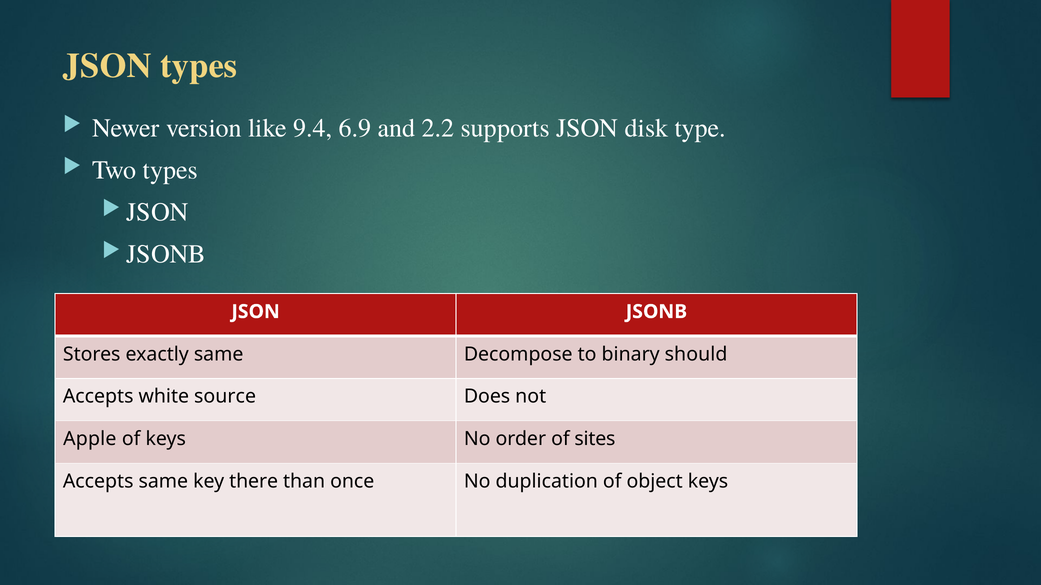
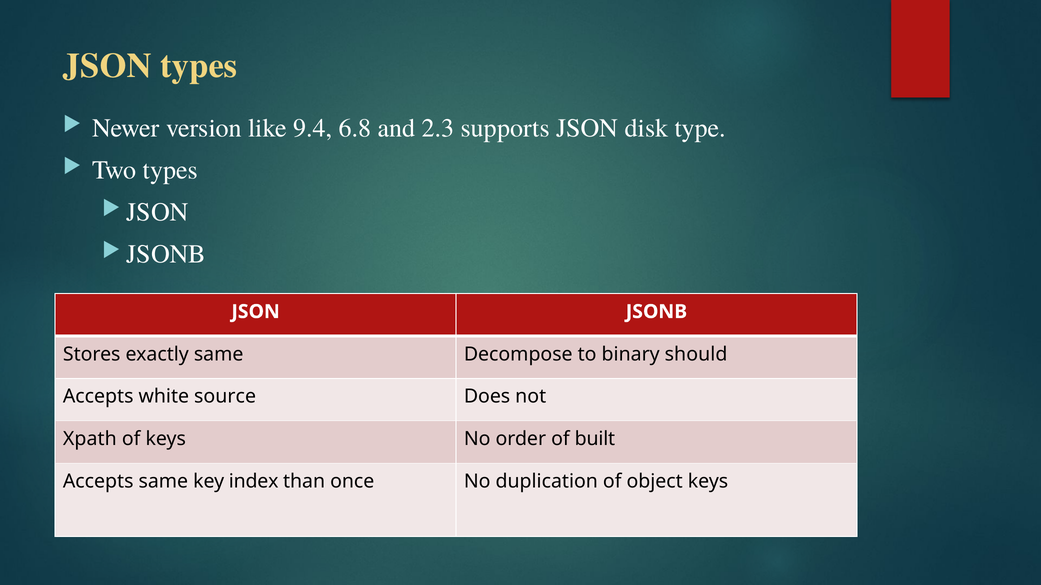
6.9: 6.9 -> 6.8
2.2: 2.2 -> 2.3
Apple: Apple -> Xpath
sites: sites -> built
there: there -> index
